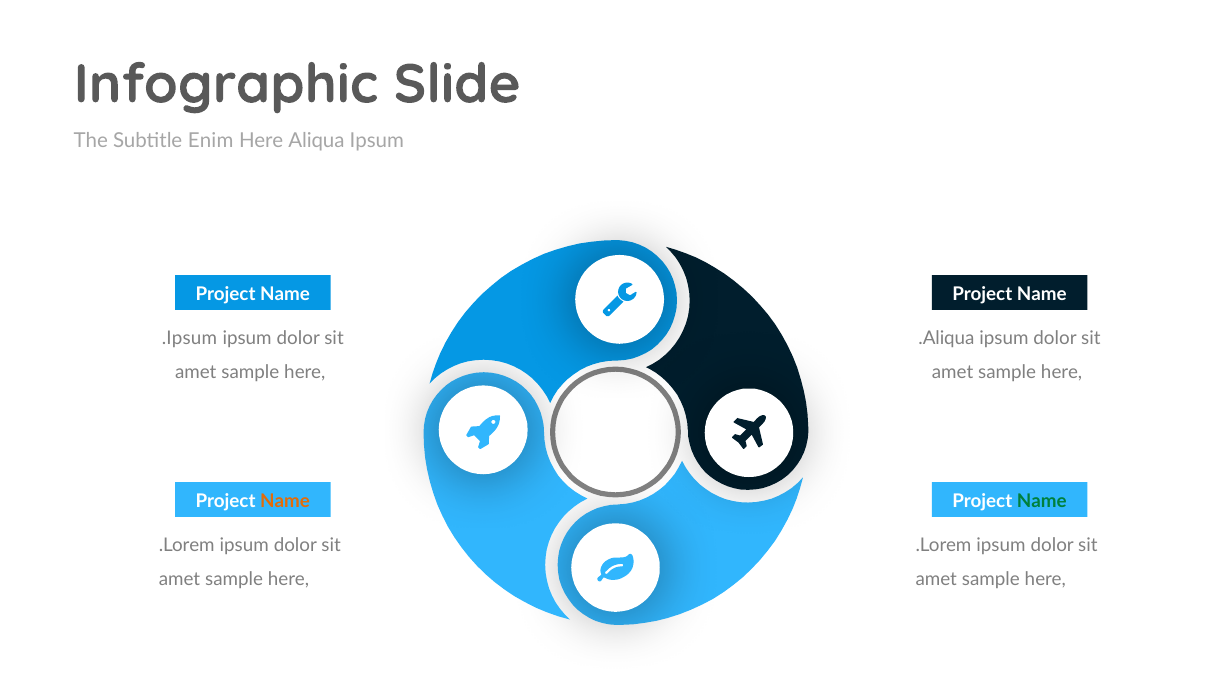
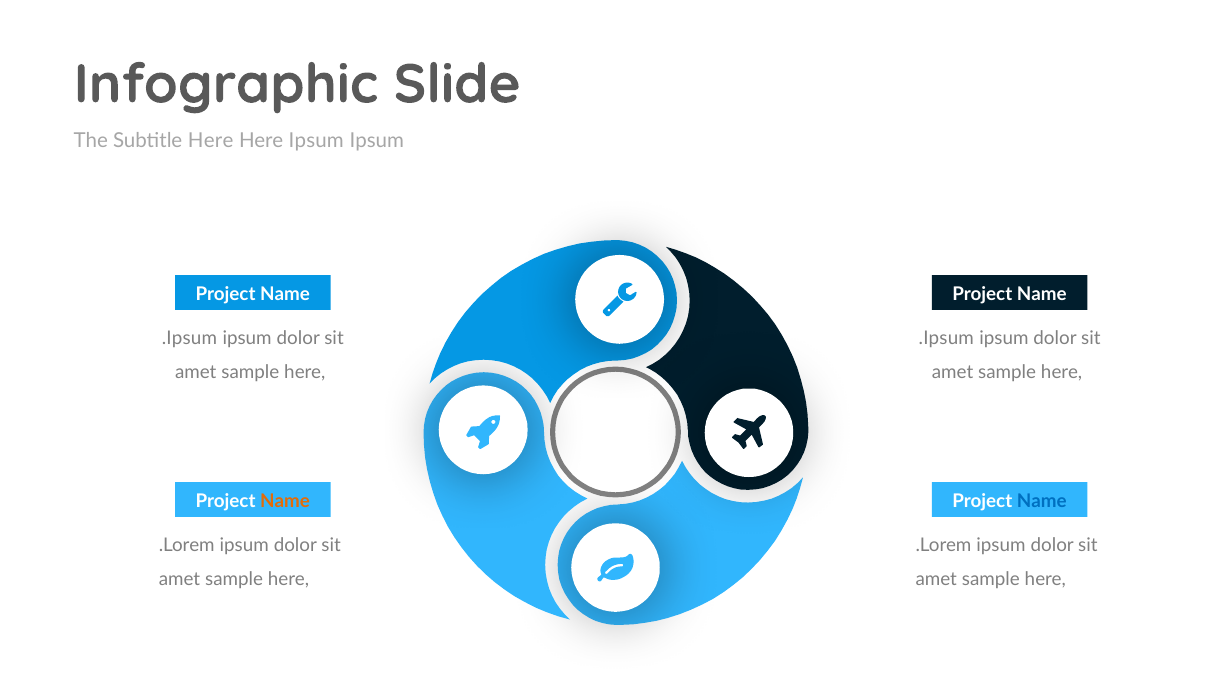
Subtitle Enim: Enim -> Here
Here Aliqua: Aliqua -> Ipsum
.Aliqua at (946, 338): .Aliqua -> .Ipsum
Name at (1042, 501) colour: green -> blue
